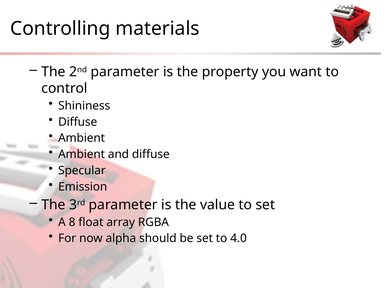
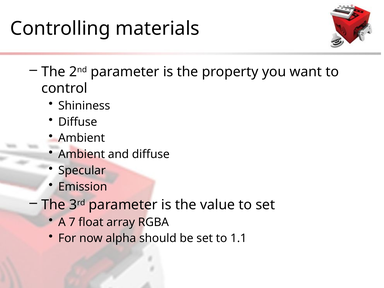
8: 8 -> 7
4.0: 4.0 -> 1.1
